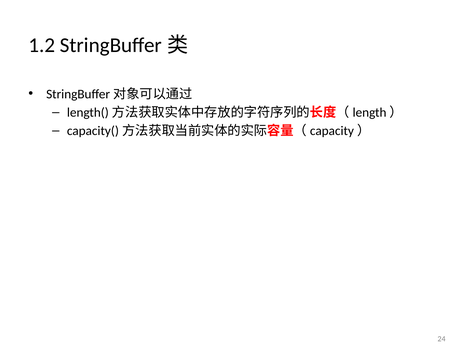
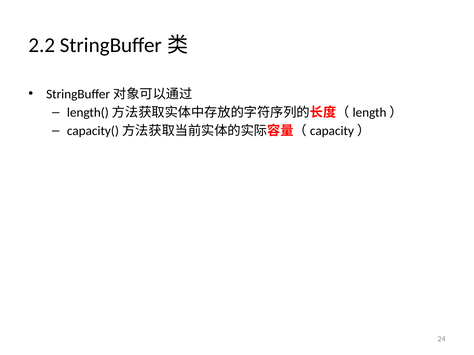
1.2: 1.2 -> 2.2
